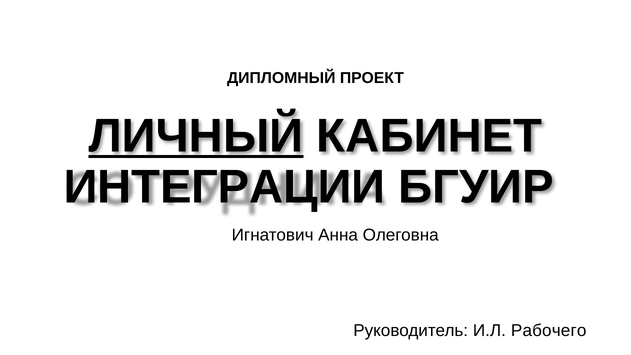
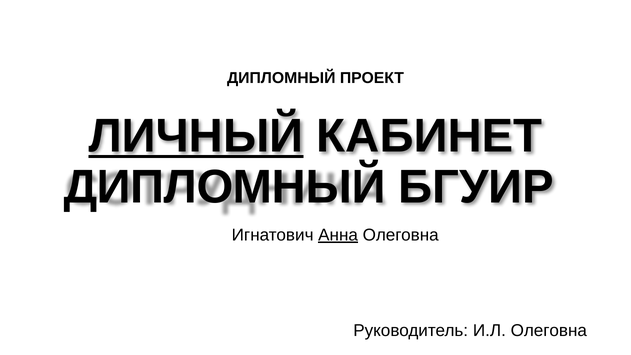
ИНТЕГРАЦИИ at (224, 187): ИНТЕГРАЦИИ -> ДИПЛОМНЫЙ
Анна underline: none -> present
И.Л Рабочего: Рабочего -> Олеговна
